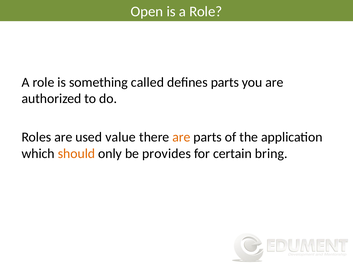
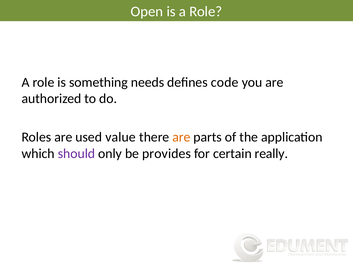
called: called -> needs
defines parts: parts -> code
should colour: orange -> purple
bring: bring -> really
